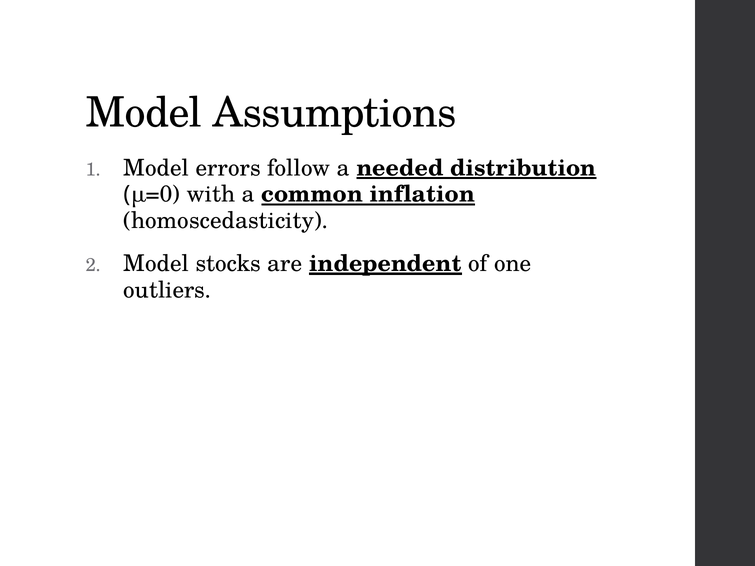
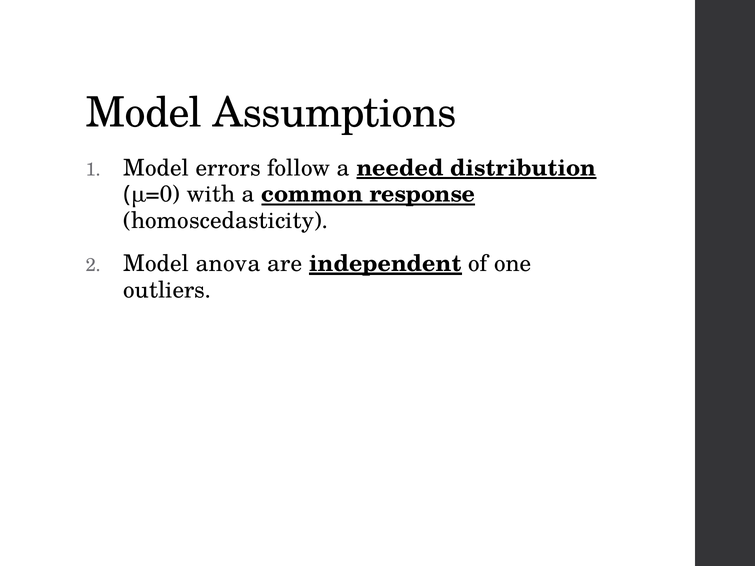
inflation: inflation -> response
stocks: stocks -> anova
